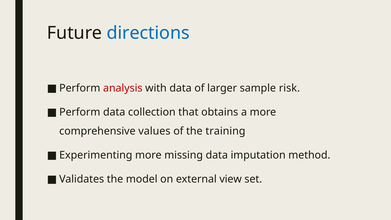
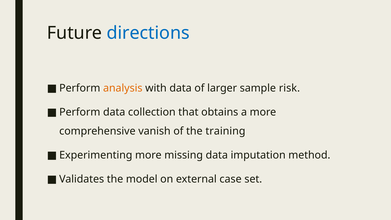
analysis colour: red -> orange
values: values -> vanish
view: view -> case
